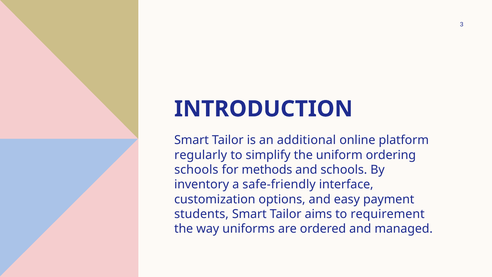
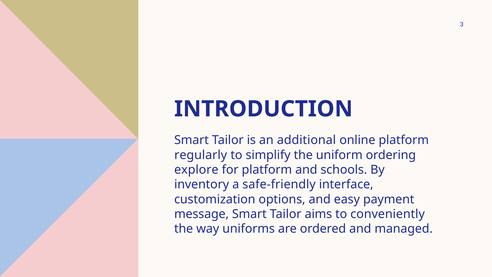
schools at (196, 170): schools -> explore
for methods: methods -> platform
students: students -> message
requirement: requirement -> conveniently
